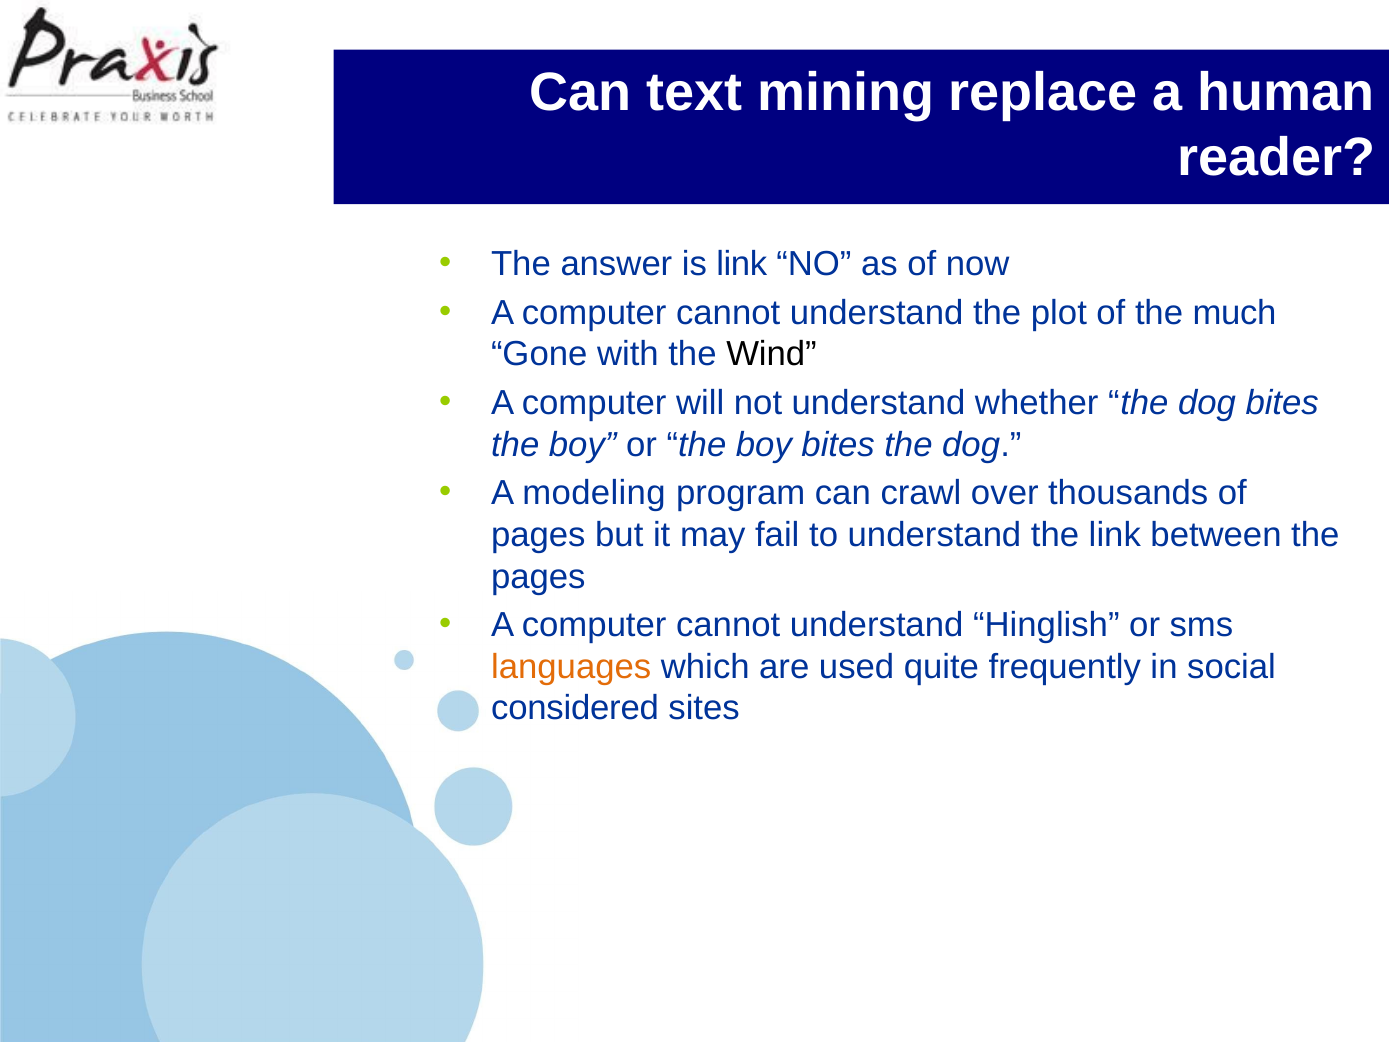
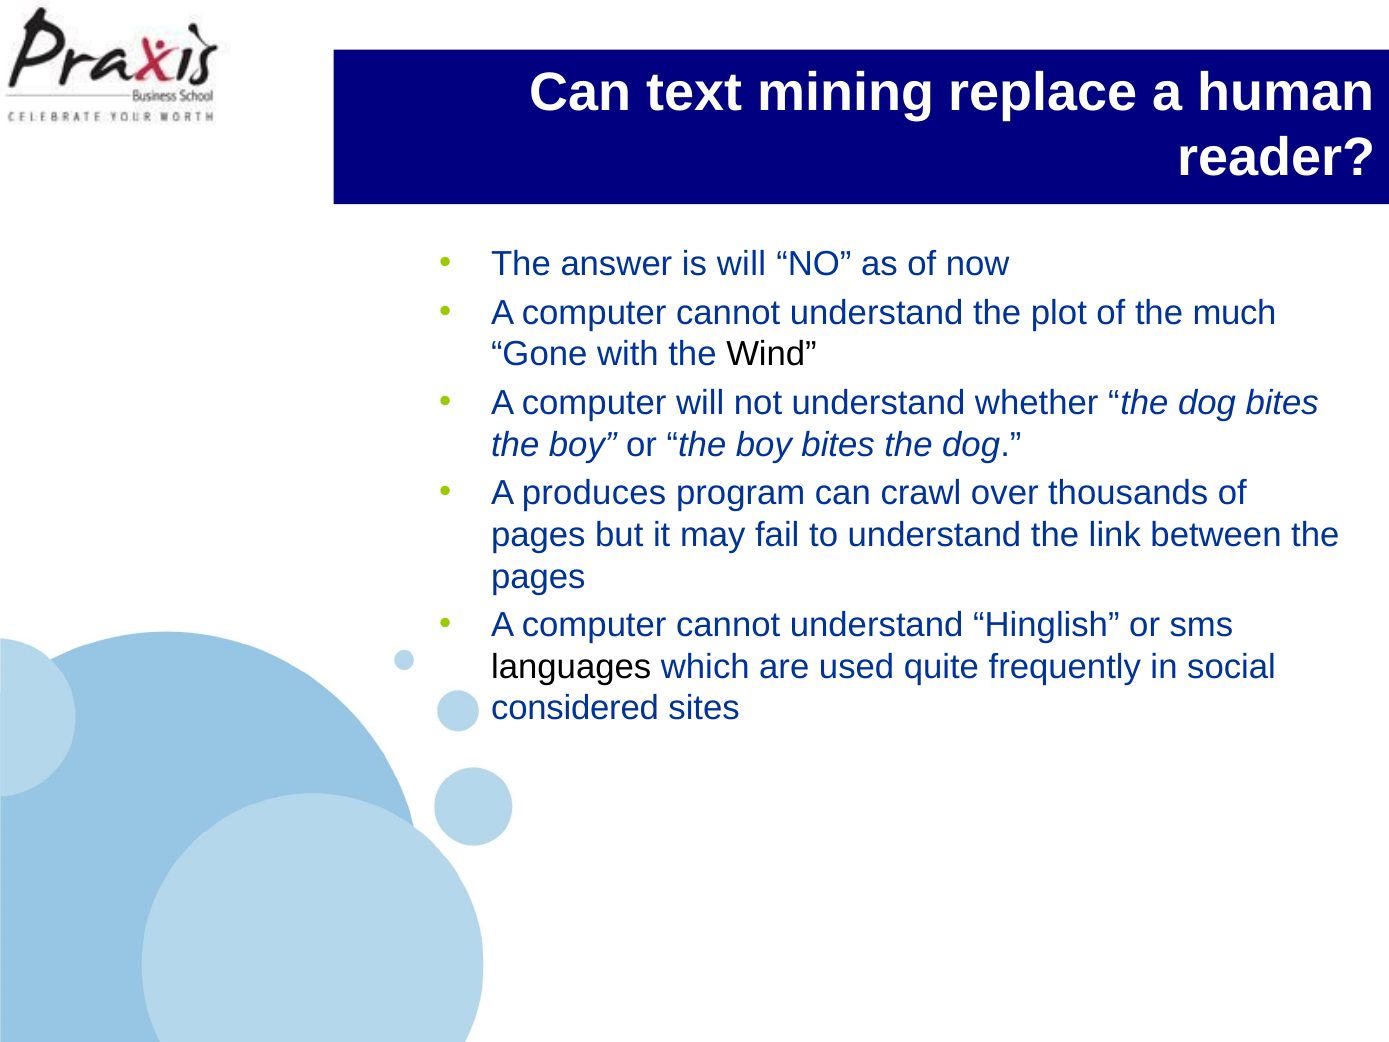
is link: link -> will
modeling: modeling -> produces
languages colour: orange -> black
